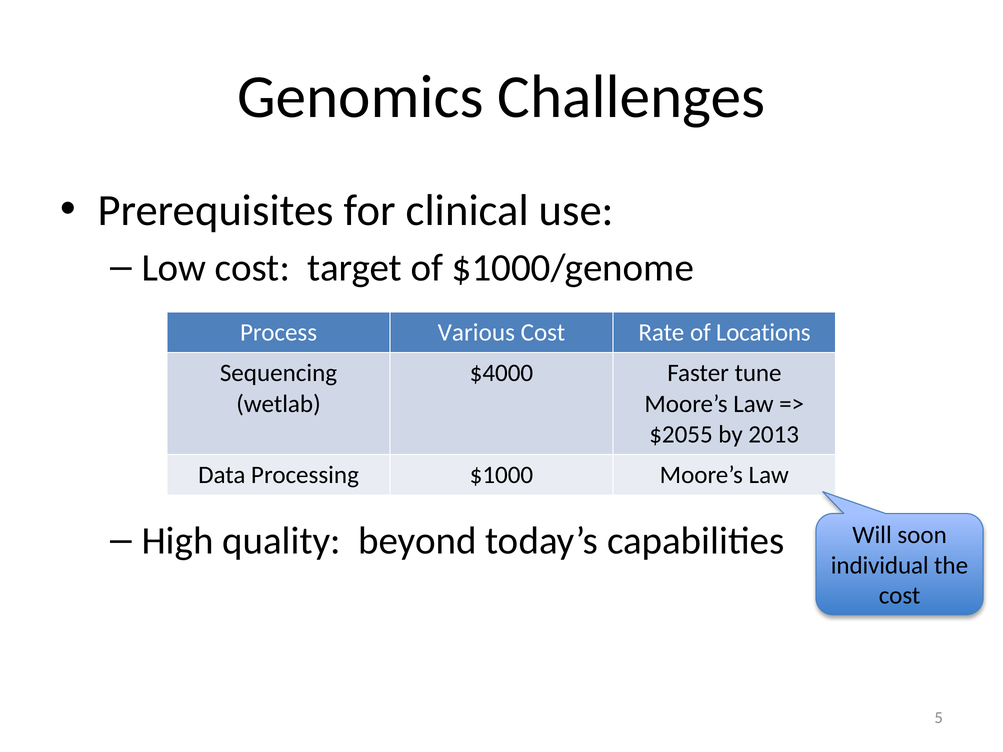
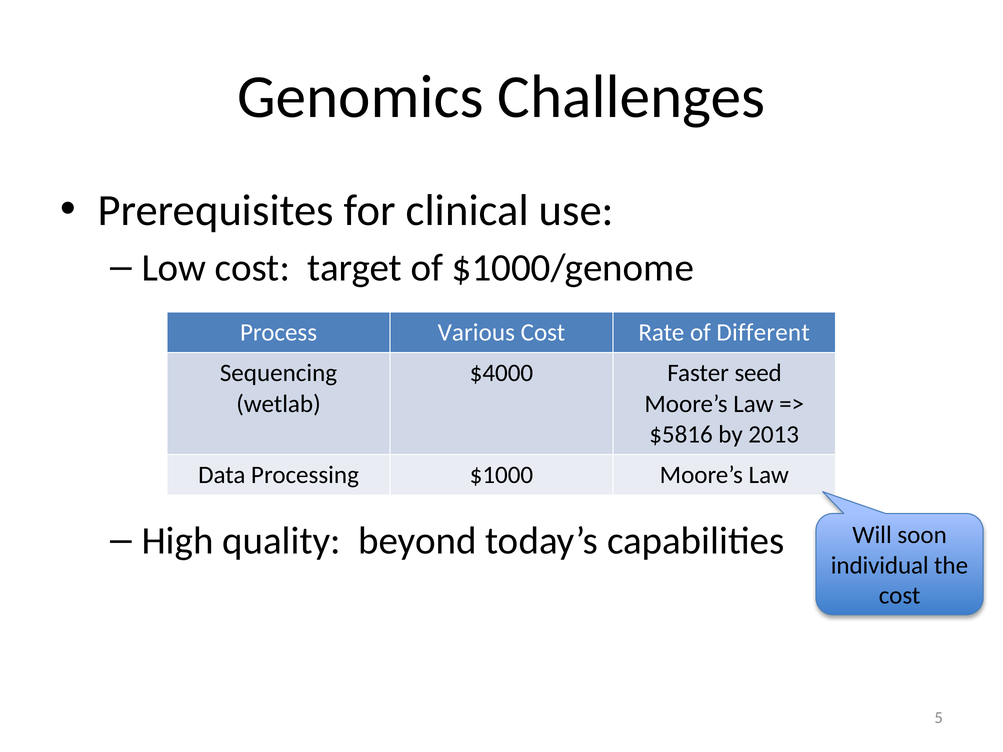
Locations: Locations -> Different
tune: tune -> seed
$2055: $2055 -> $5816
